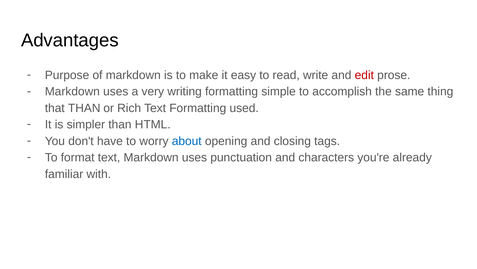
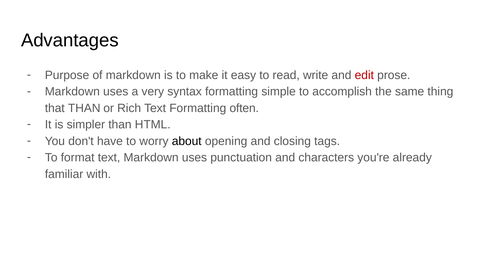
writing: writing -> syntax
used: used -> often
about colour: blue -> black
